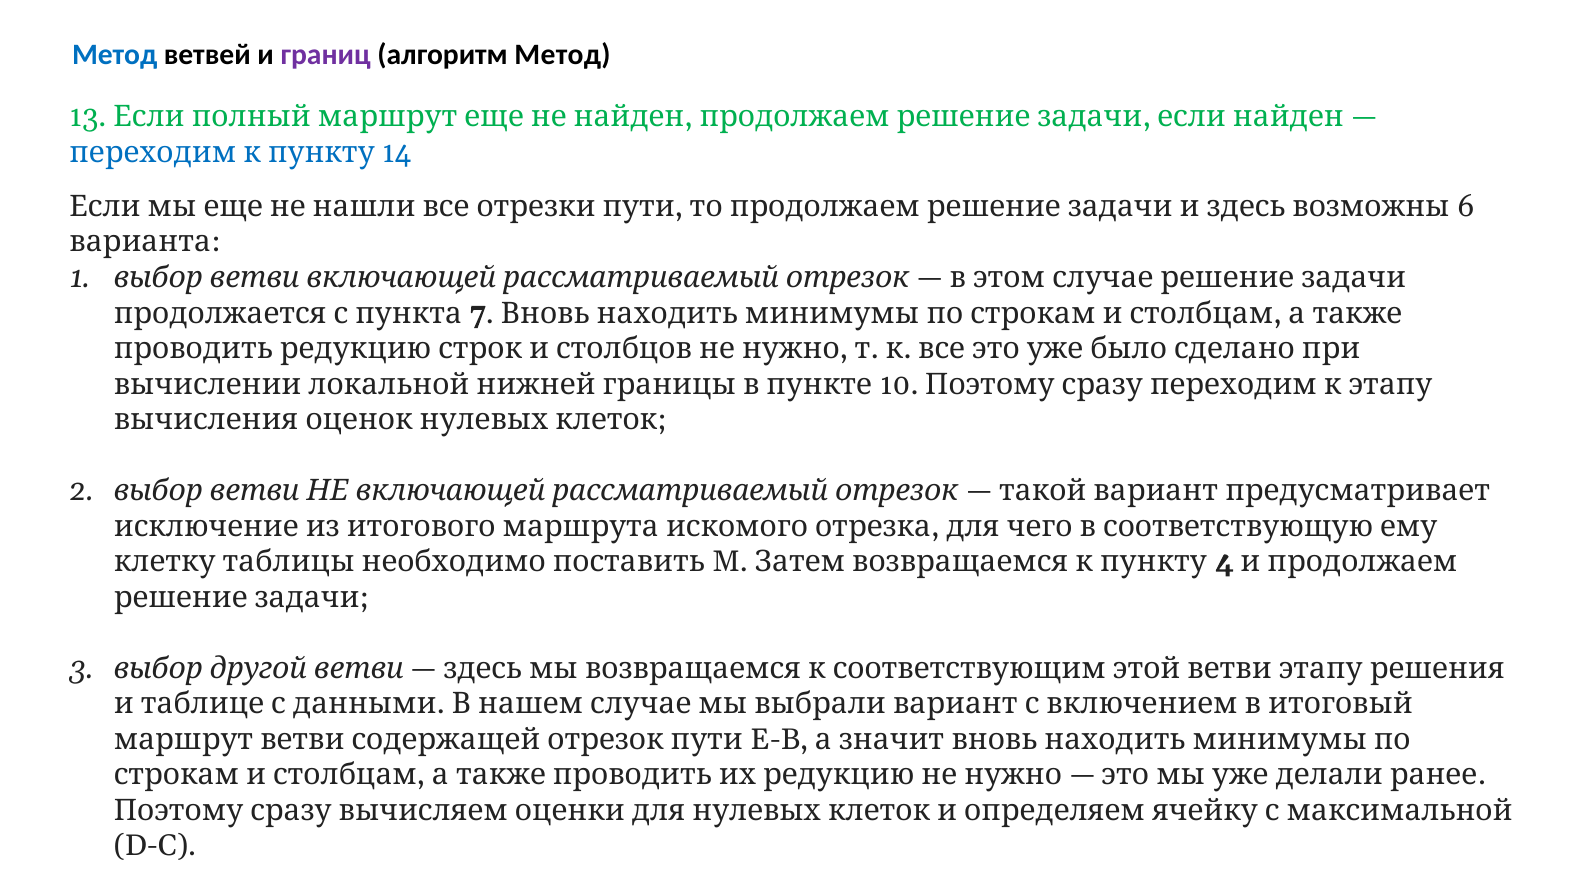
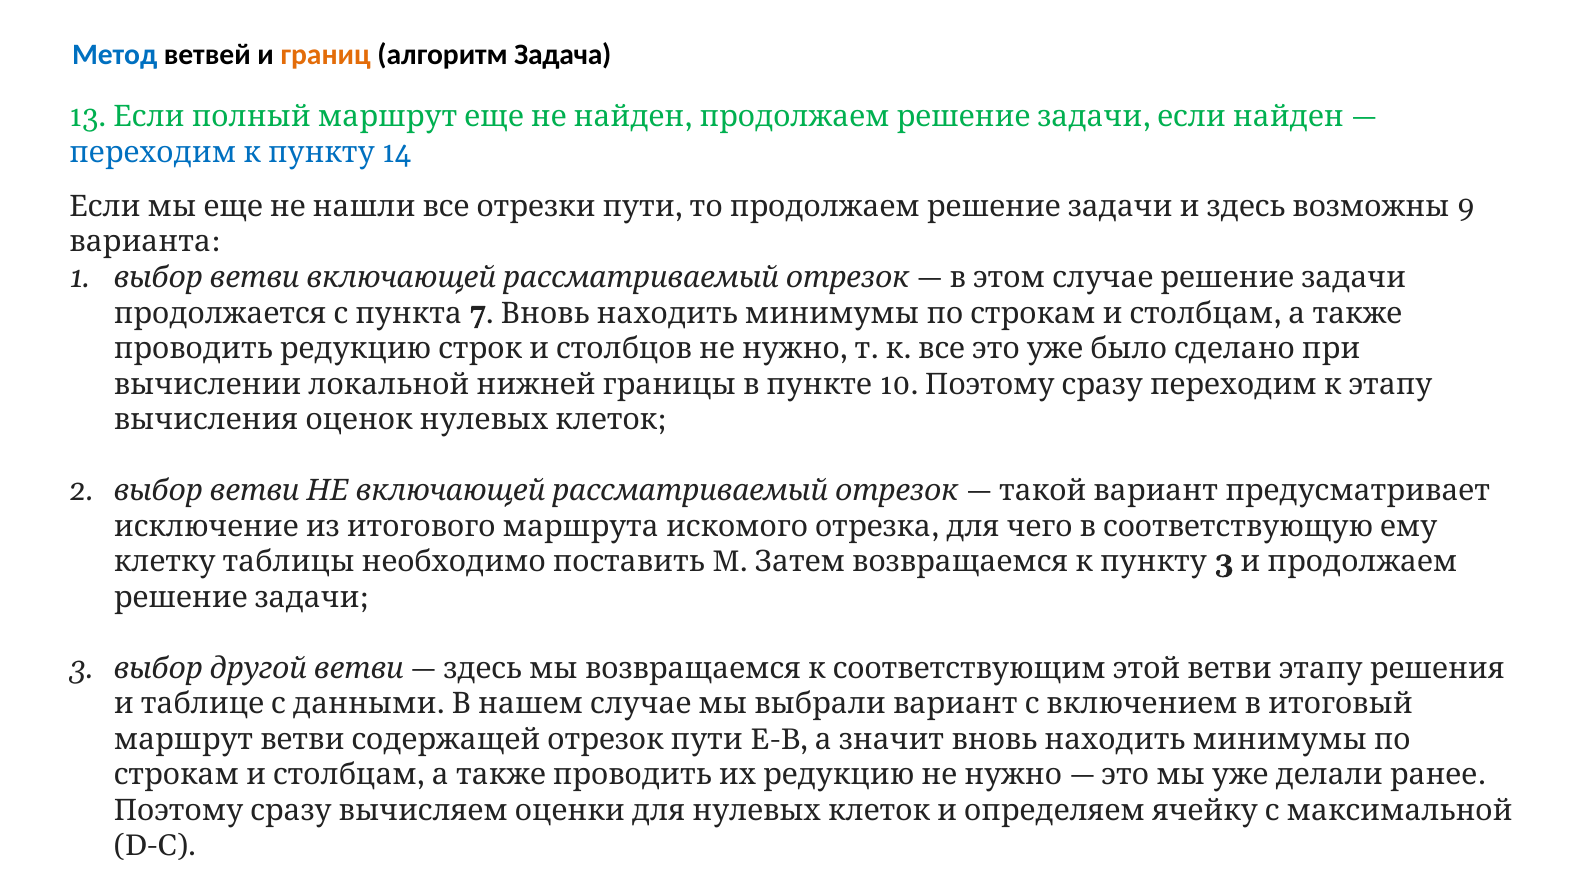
границ colour: purple -> orange
алгоритм Метод: Метод -> Задача
6: 6 -> 9
4 at (1224, 562): 4 -> 3
